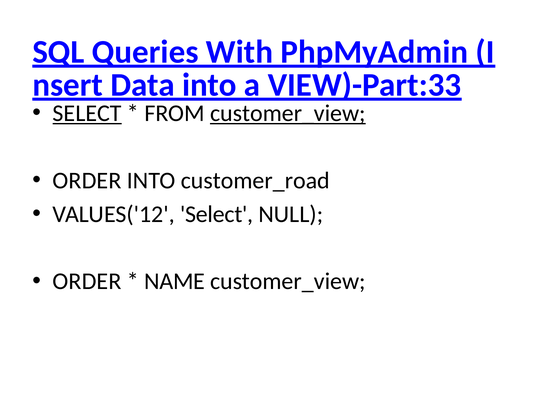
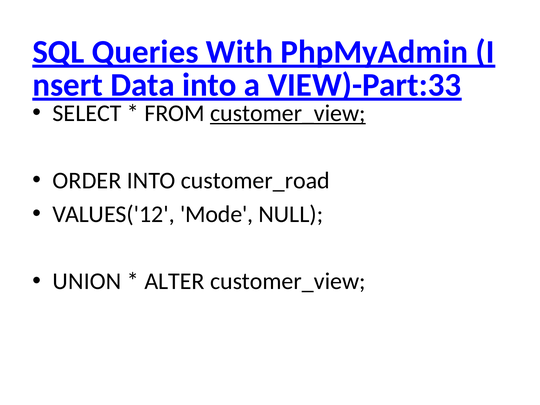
SELECT at (87, 113) underline: present -> none
VALUES('12 Select: Select -> Mode
ORDER at (87, 281): ORDER -> UNION
NAME: NAME -> ALTER
